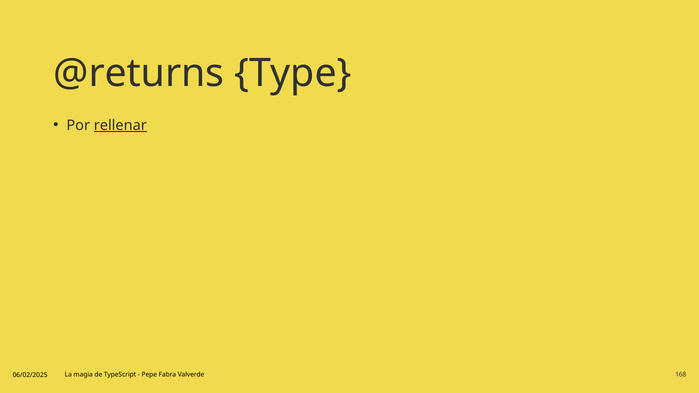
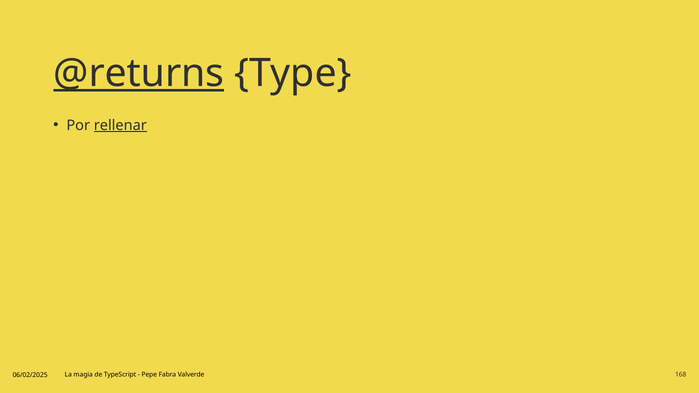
@returns underline: none -> present
